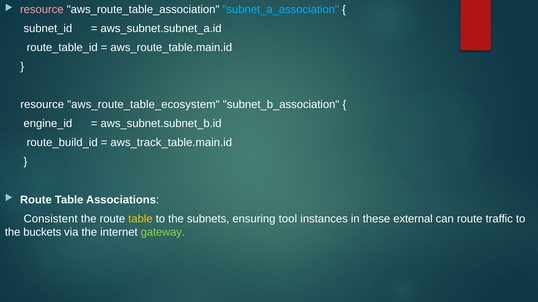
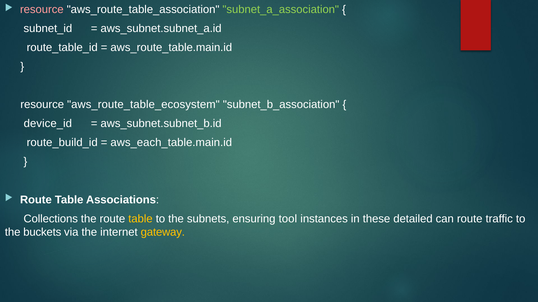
subnet_a_association colour: light blue -> light green
engine_id: engine_id -> device_id
aws_track_table.main.id: aws_track_table.main.id -> aws_each_table.main.id
Consistent: Consistent -> Collections
external: external -> detailed
gateway colour: light green -> yellow
